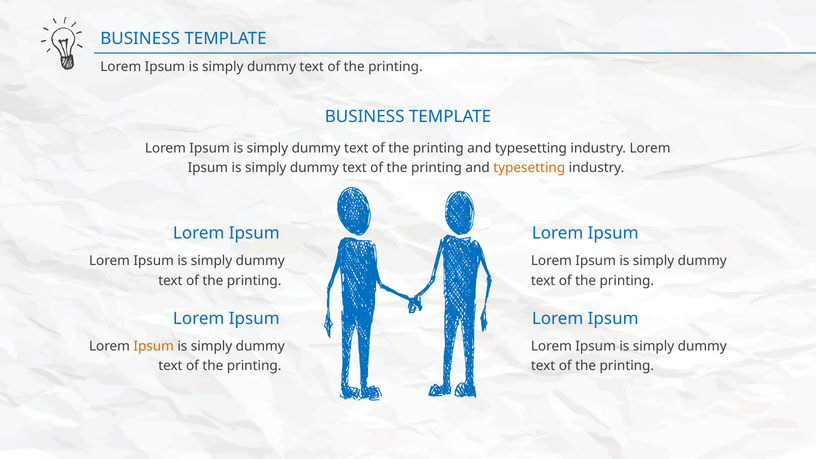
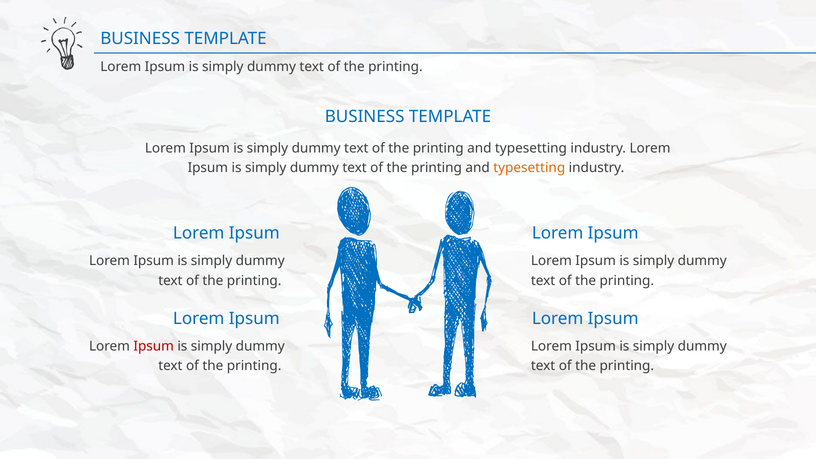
Ipsum at (154, 346) colour: orange -> red
